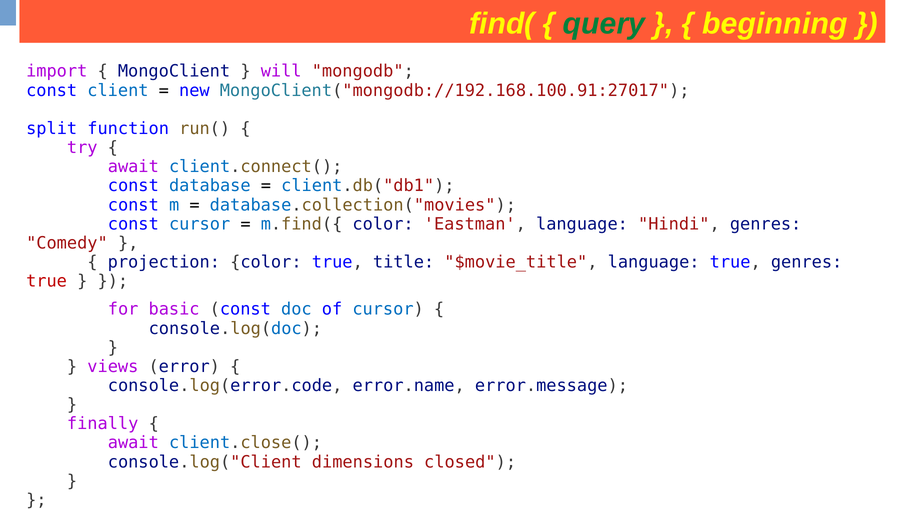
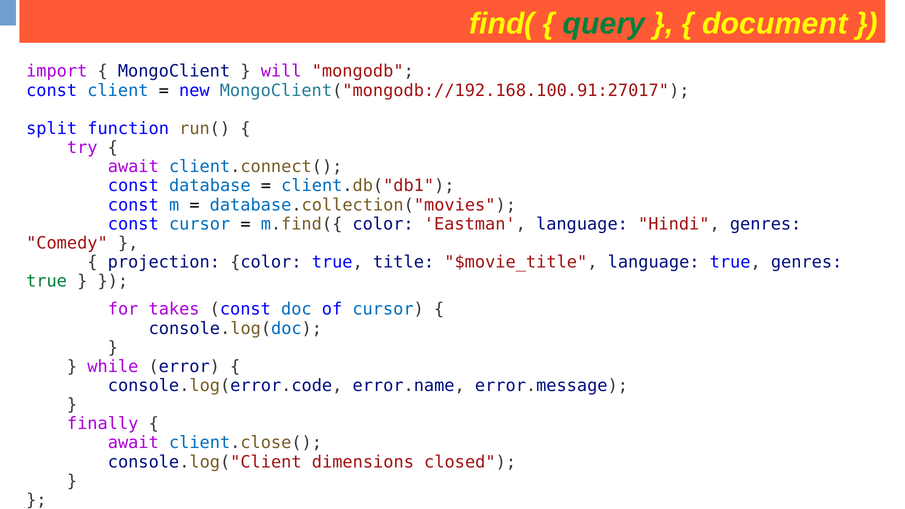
beginning: beginning -> document
true at (47, 281) colour: red -> green
basic: basic -> takes
views: views -> while
